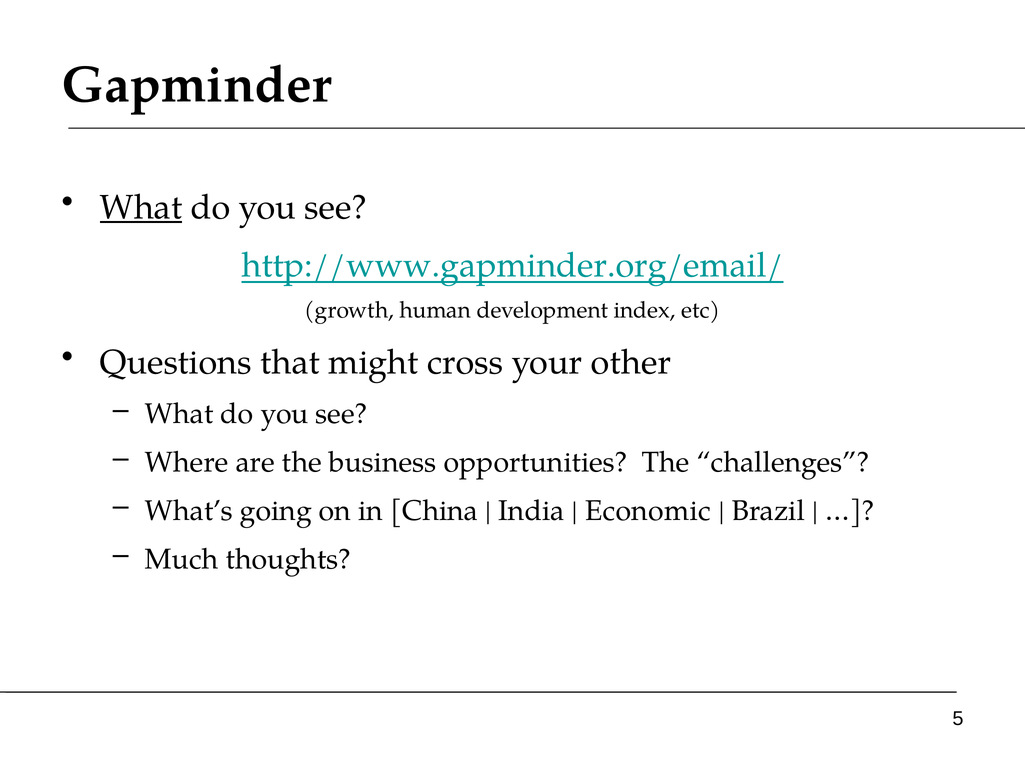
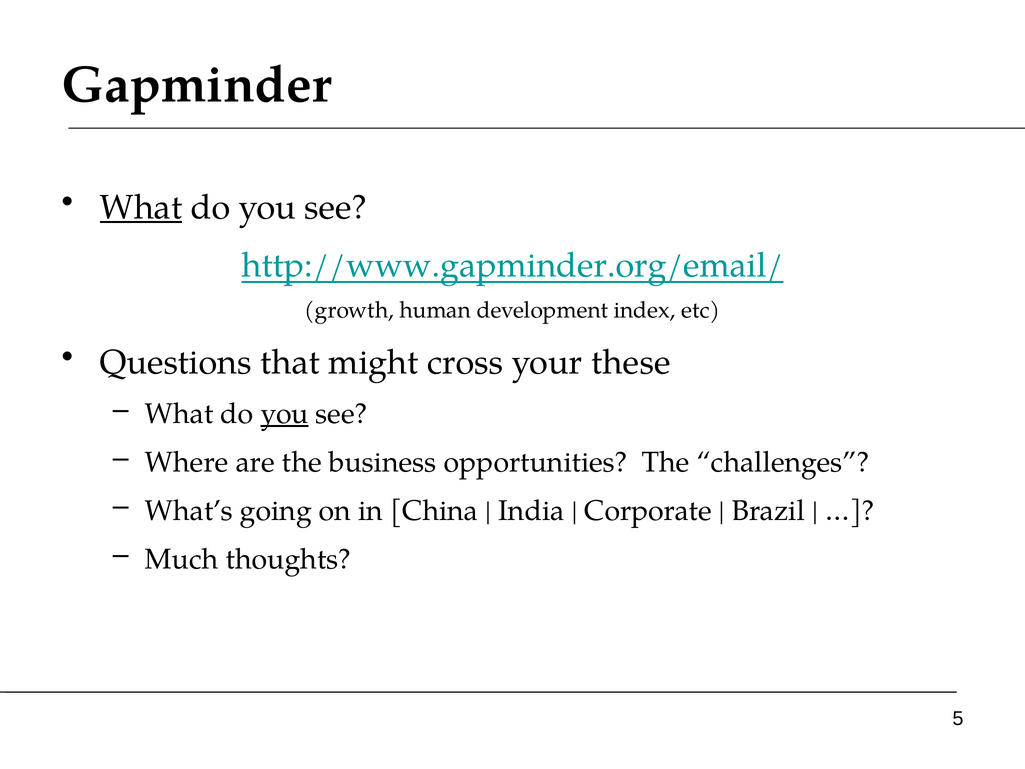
other: other -> these
you at (285, 414) underline: none -> present
Economic: Economic -> Corporate
